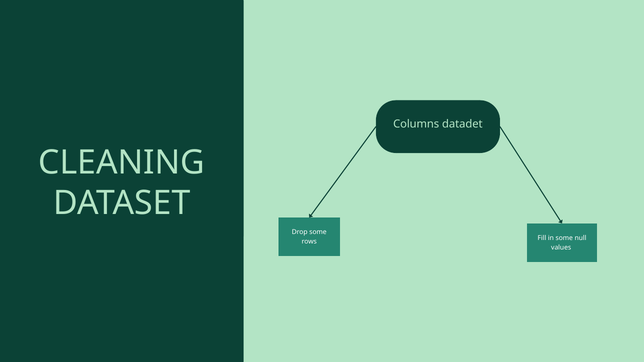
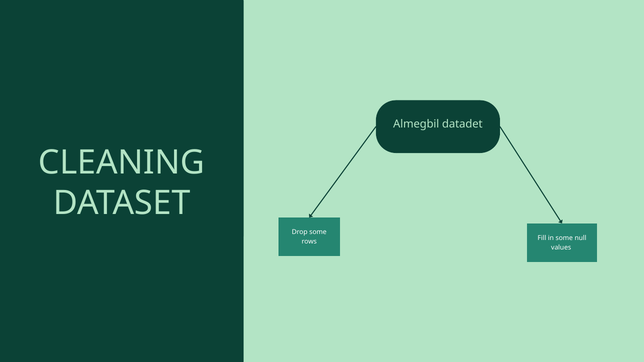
Columns: Columns -> Almegbil
